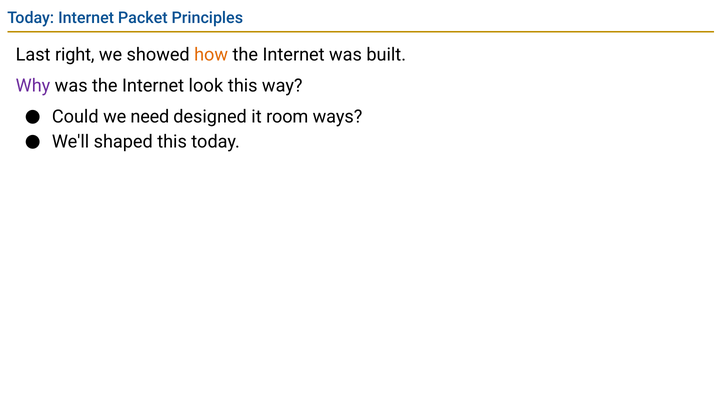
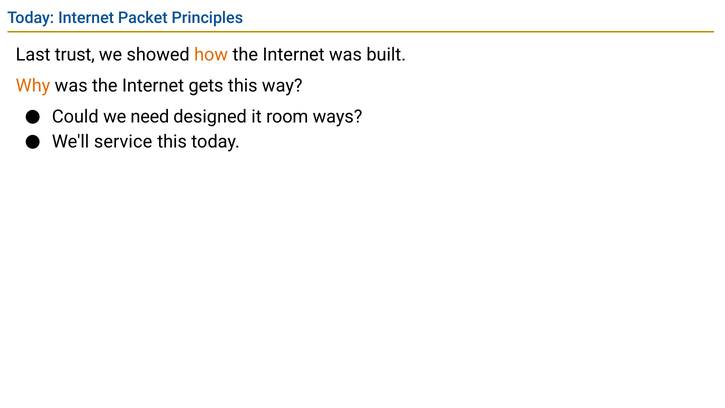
right: right -> trust
Why colour: purple -> orange
look: look -> gets
shaped: shaped -> service
